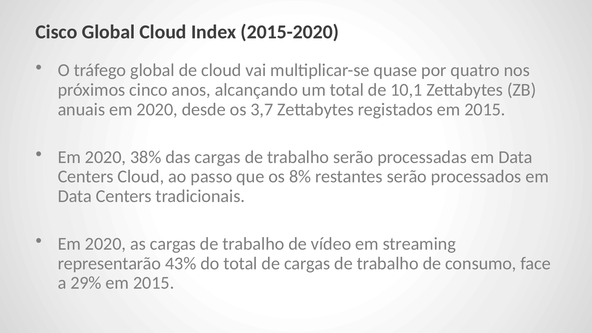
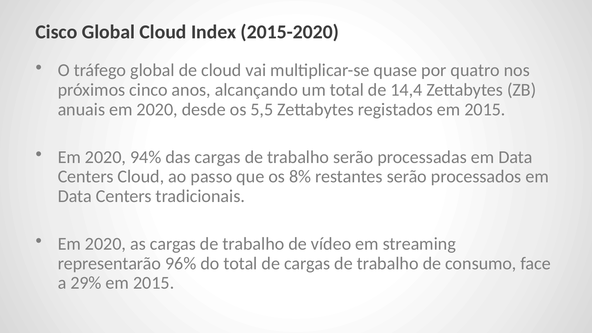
10,1: 10,1 -> 14,4
3,7: 3,7 -> 5,5
38%: 38% -> 94%
43%: 43% -> 96%
